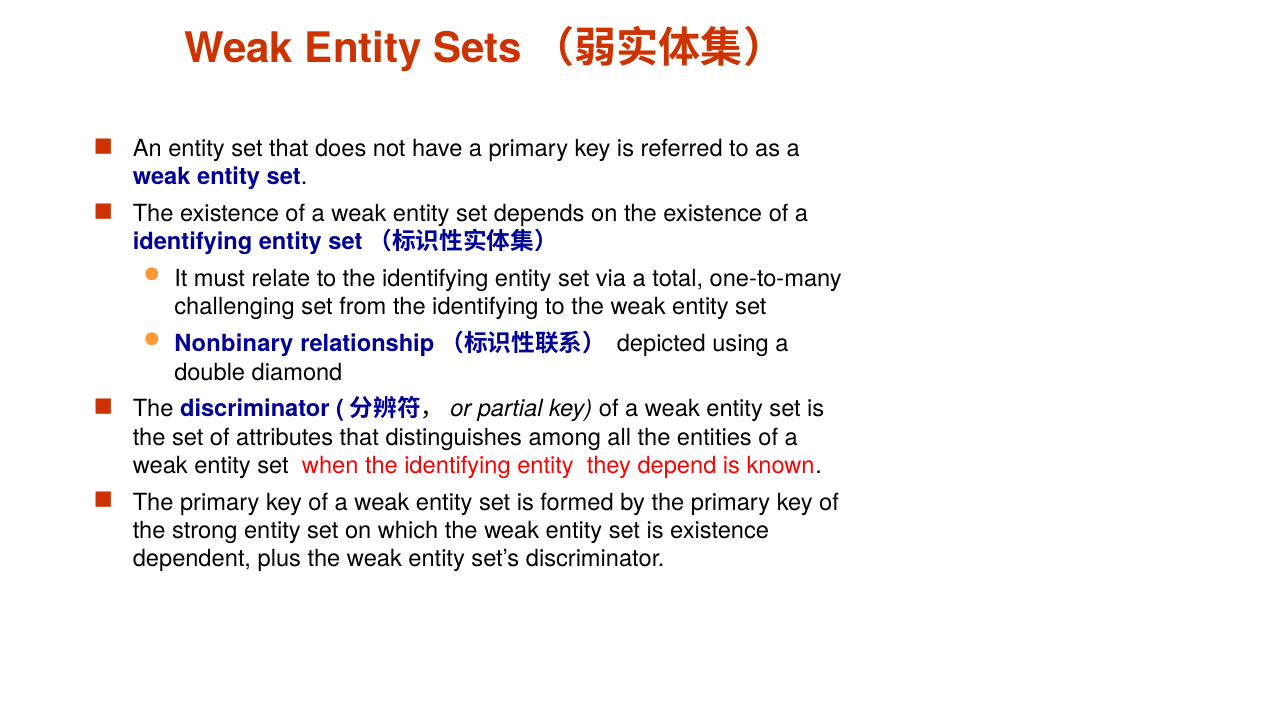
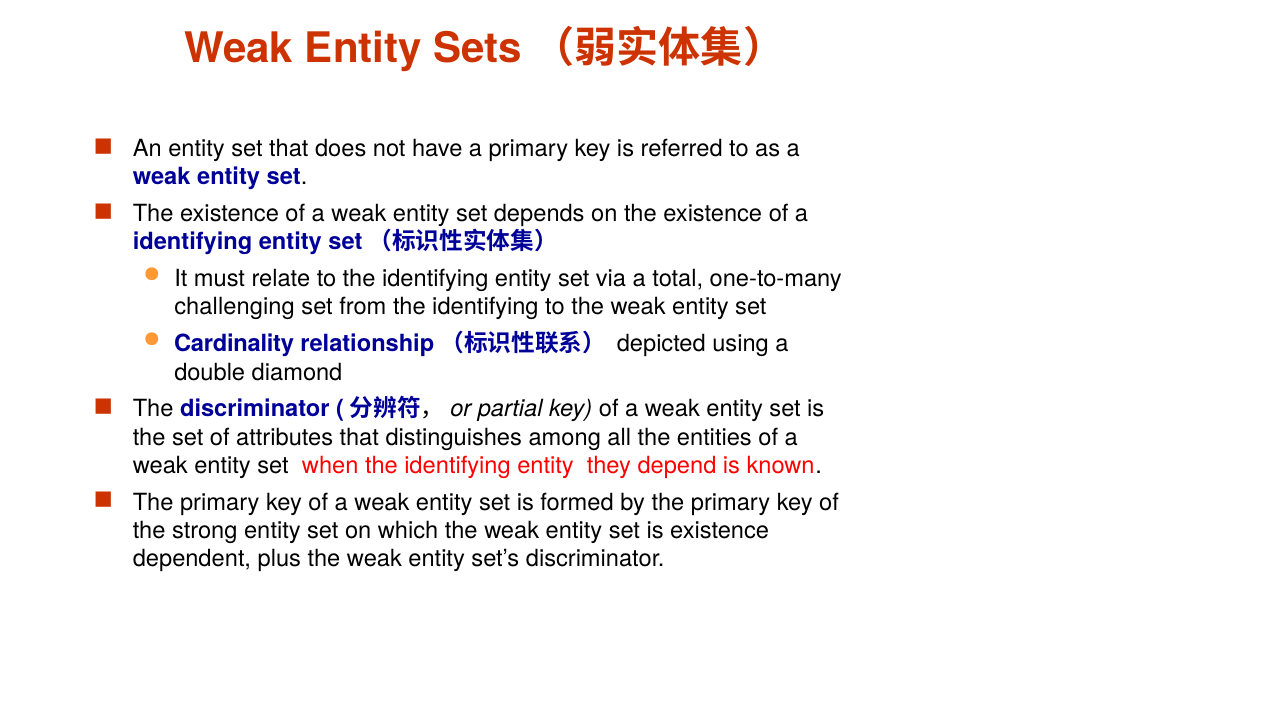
Nonbinary: Nonbinary -> Cardinality
